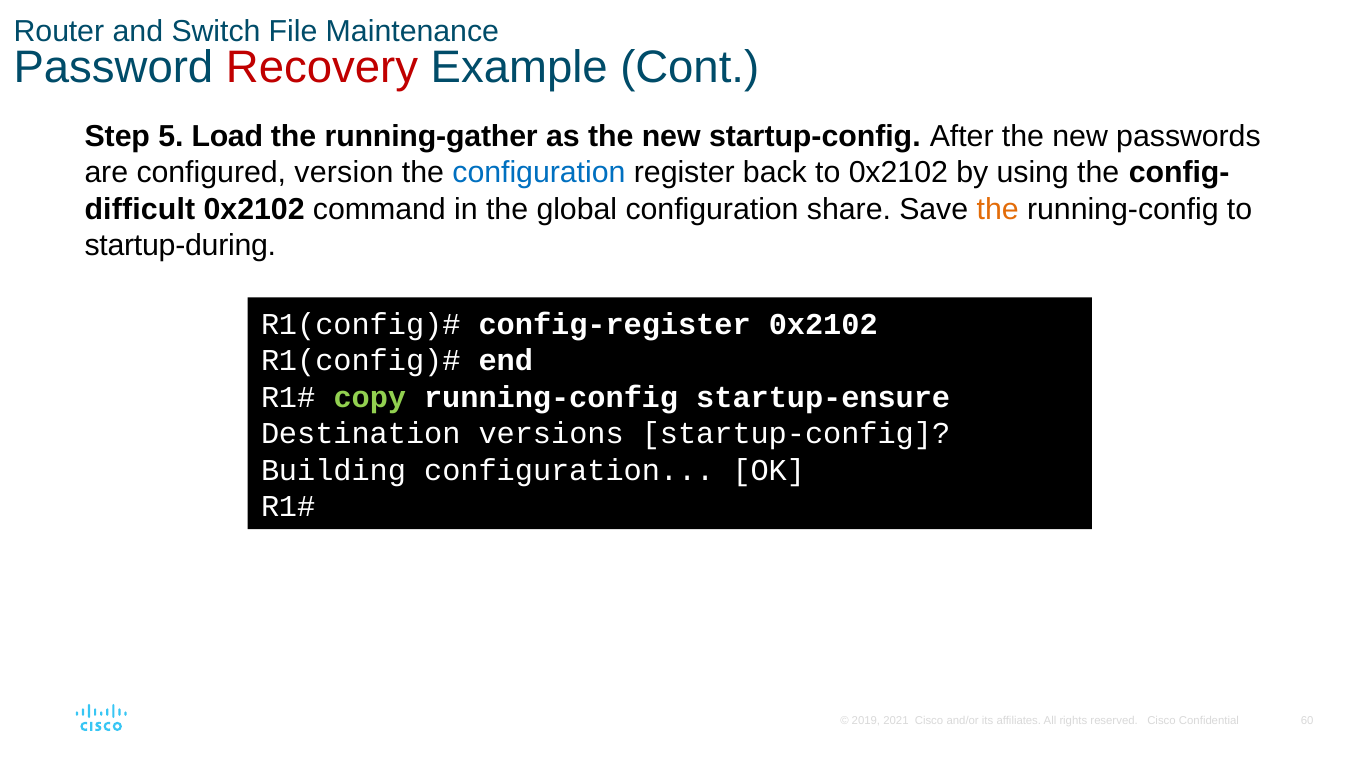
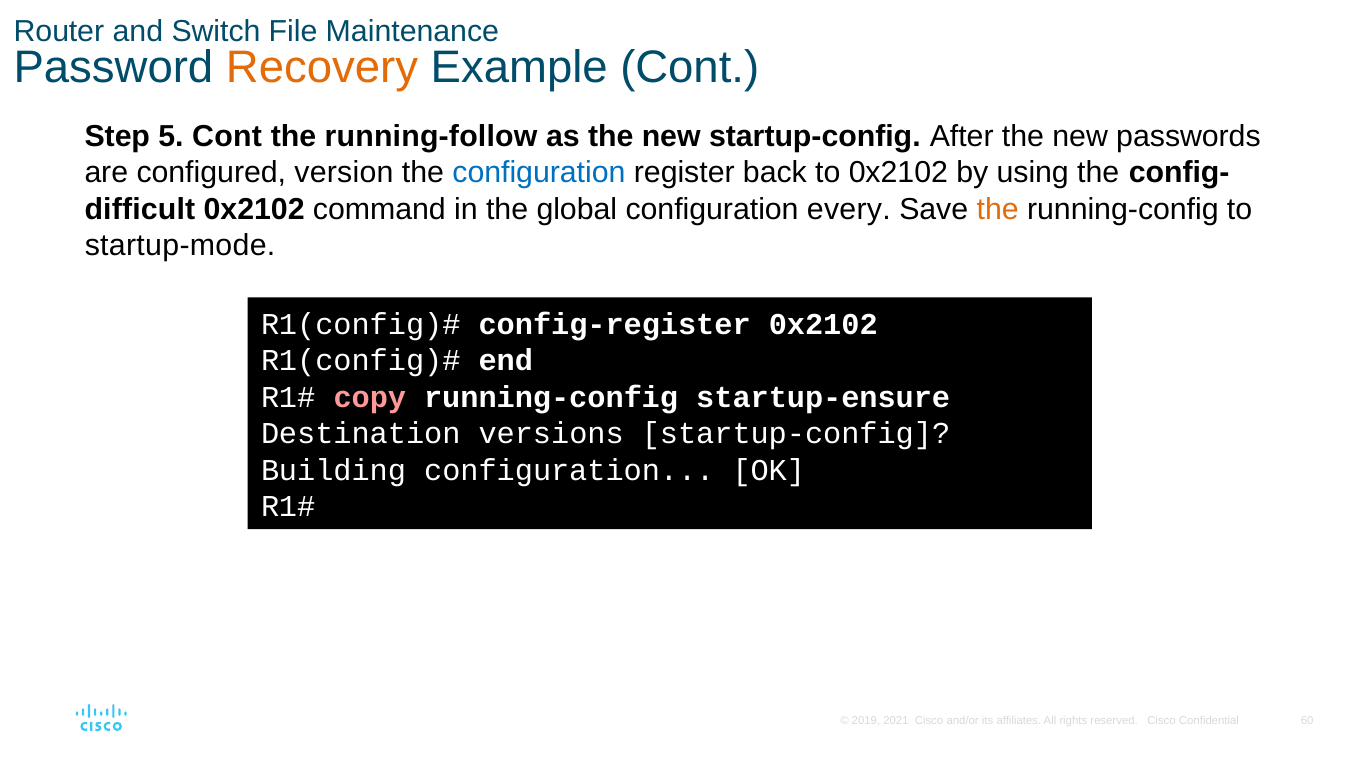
Recovery colour: red -> orange
5 Load: Load -> Cont
running-gather: running-gather -> running-follow
share: share -> every
startup-during: startup-during -> startup-mode
copy colour: light green -> pink
